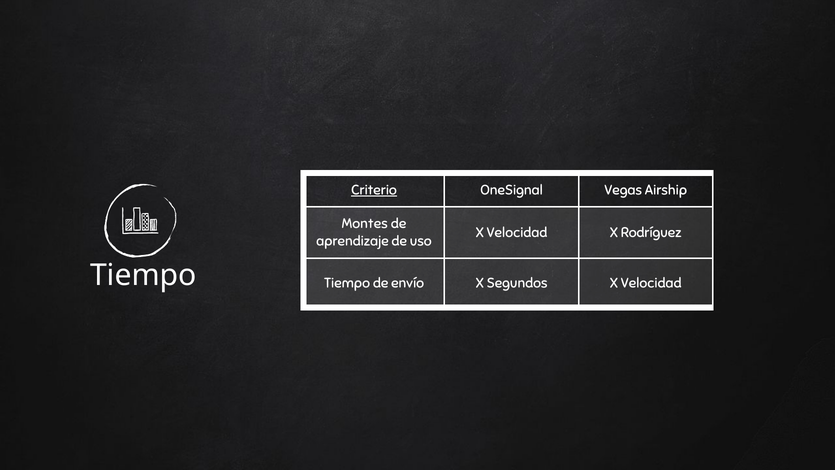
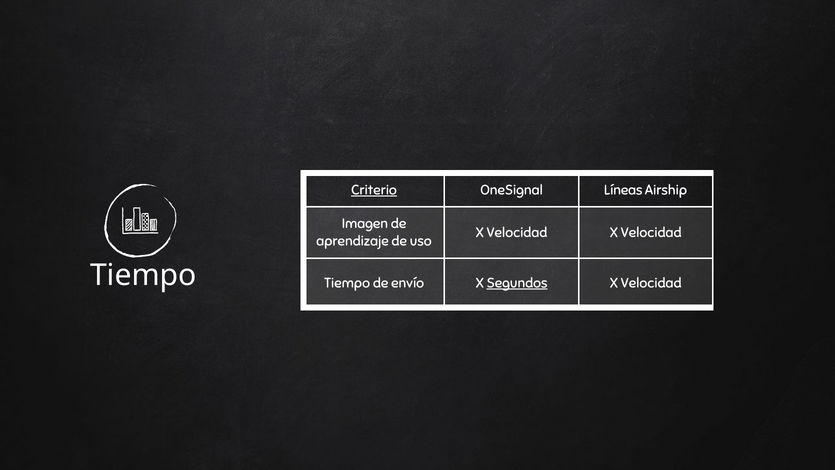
Vegas: Vegas -> Líneas
Montes: Montes -> Imagen
Rodríguez at (651, 232): Rodríguez -> Velocidad
Segundos underline: none -> present
